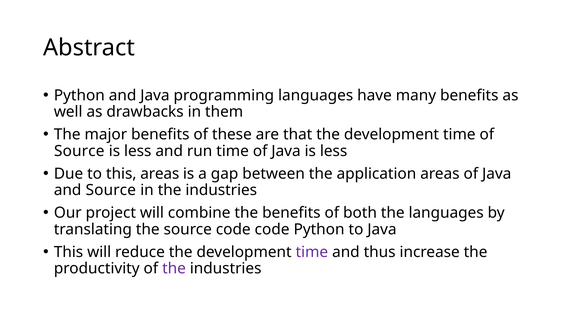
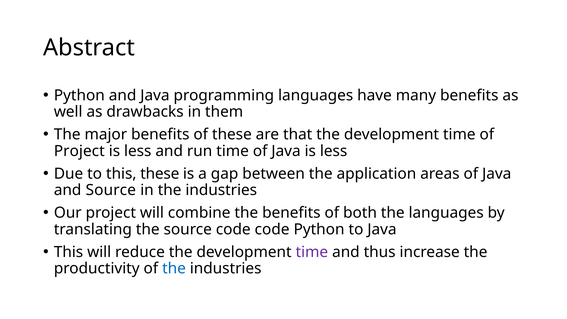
Source at (79, 151): Source -> Project
this areas: areas -> these
the at (174, 269) colour: purple -> blue
